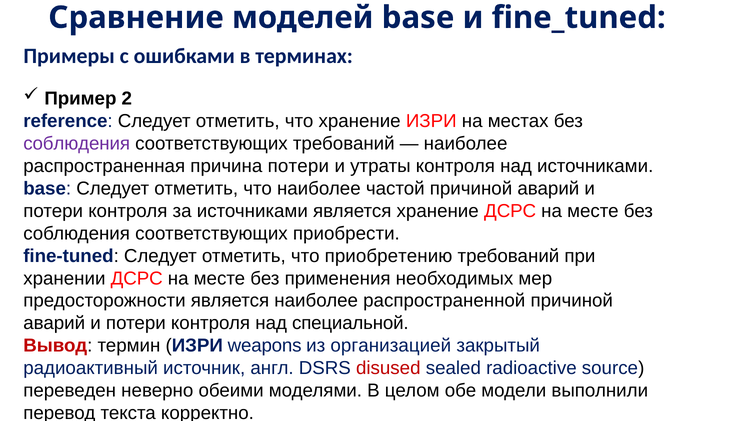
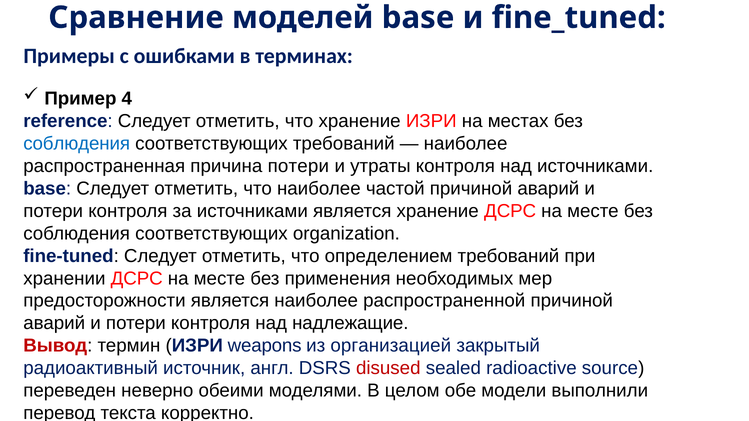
2: 2 -> 4
соблюдения at (77, 144) colour: purple -> blue
приобрести: приобрести -> organization
приобретению: приобретению -> определением
специальной: специальной -> надлежащие
